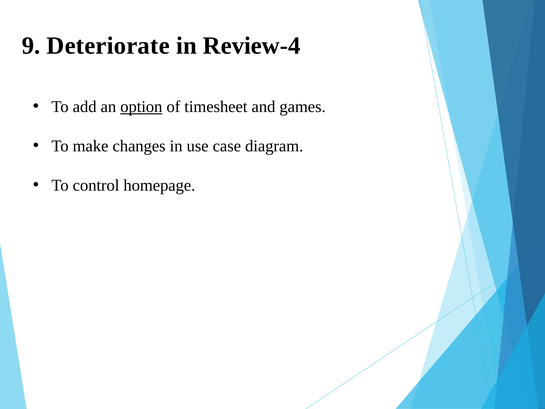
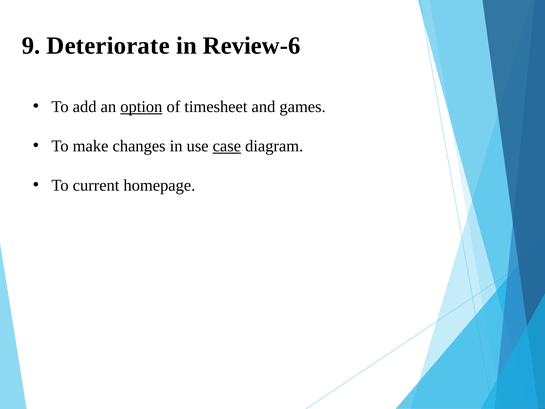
Review-4: Review-4 -> Review-6
case underline: none -> present
control: control -> current
